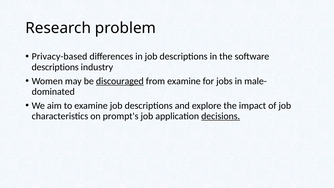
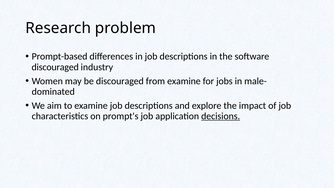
Privacy-based: Privacy-based -> Prompt-based
descriptions at (55, 67): descriptions -> discouraged
discouraged at (120, 81) underline: present -> none
